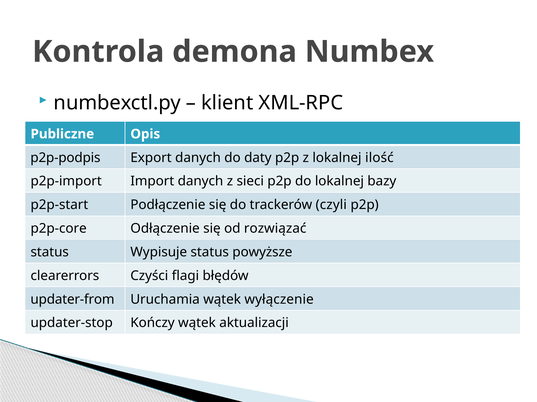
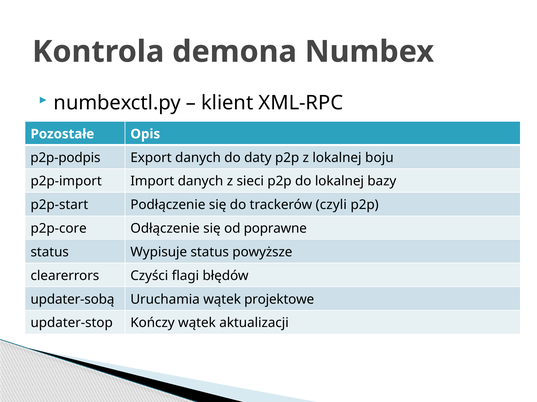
Publiczne: Publiczne -> Pozostałe
ilość: ilość -> boju
rozwiązać: rozwiązać -> poprawne
updater-from: updater-from -> updater-sobą
wyłączenie: wyłączenie -> projektowe
